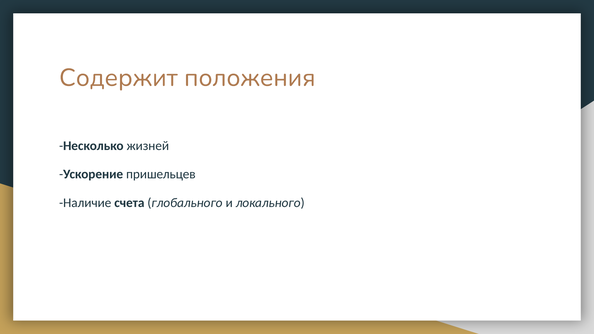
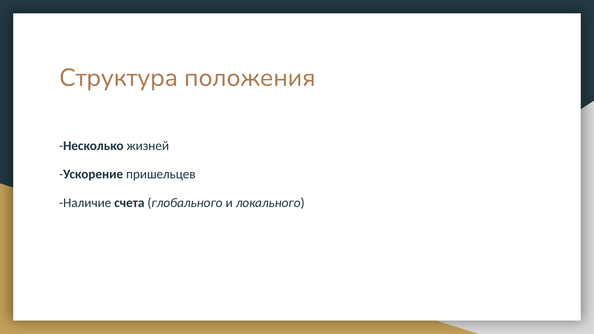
Содержит: Содержит -> Структура
